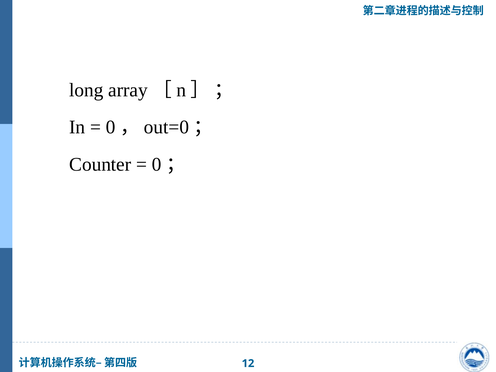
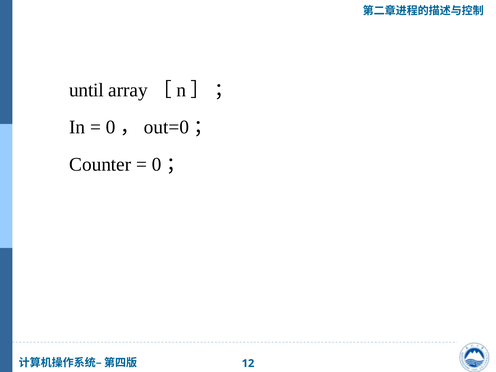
long: long -> until
